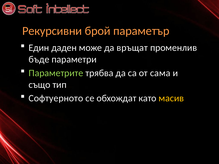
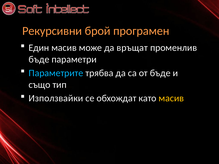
параметър: параметър -> програмен
Един даден: даден -> масив
Параметрите colour: light green -> light blue
от сама: сама -> бъде
Софтуерното: Софтуерното -> Използвайки
